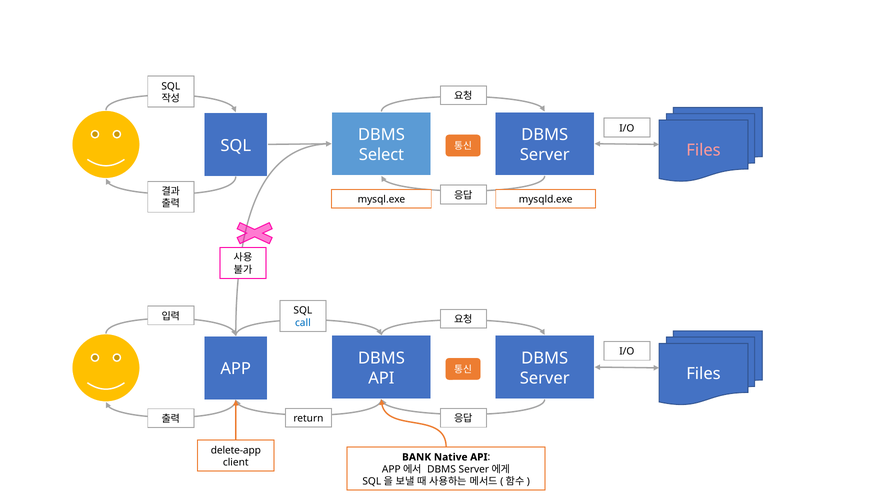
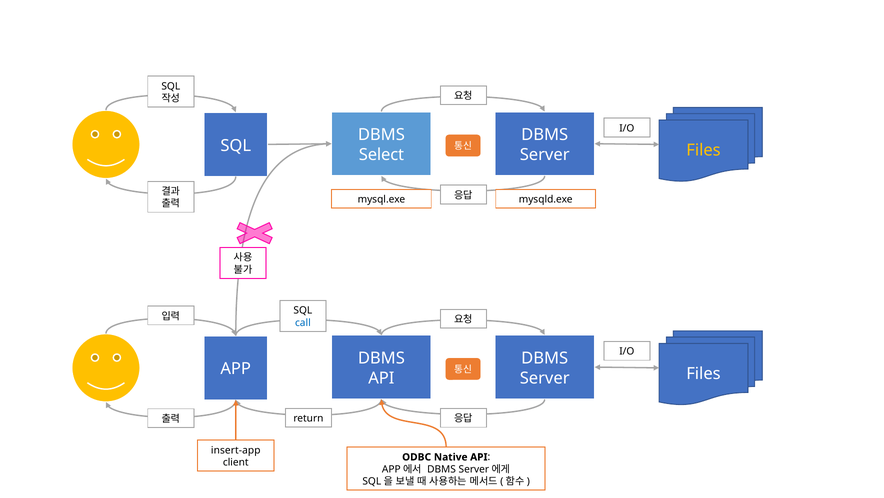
Files at (703, 150) colour: pink -> yellow
delete-app: delete-app -> insert-app
BANK: BANK -> ODBC
